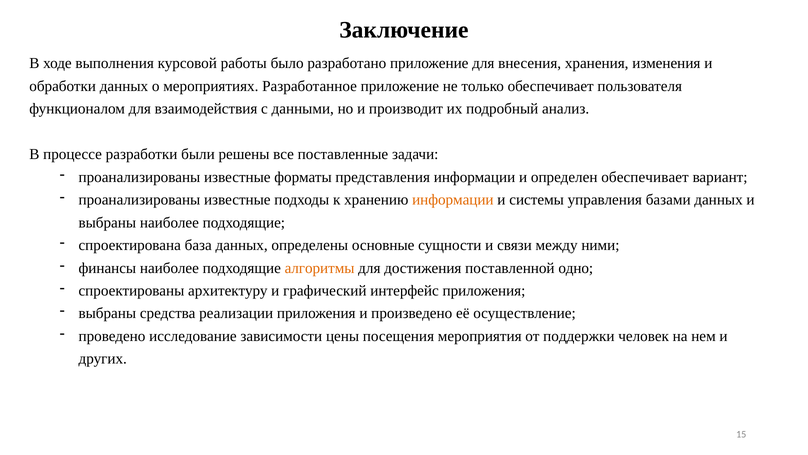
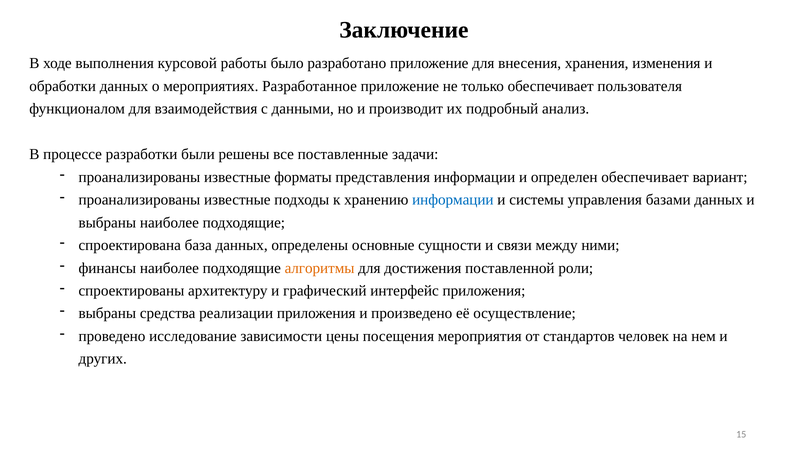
информации at (453, 200) colour: orange -> blue
одно: одно -> роли
поддержки: поддержки -> стандартов
